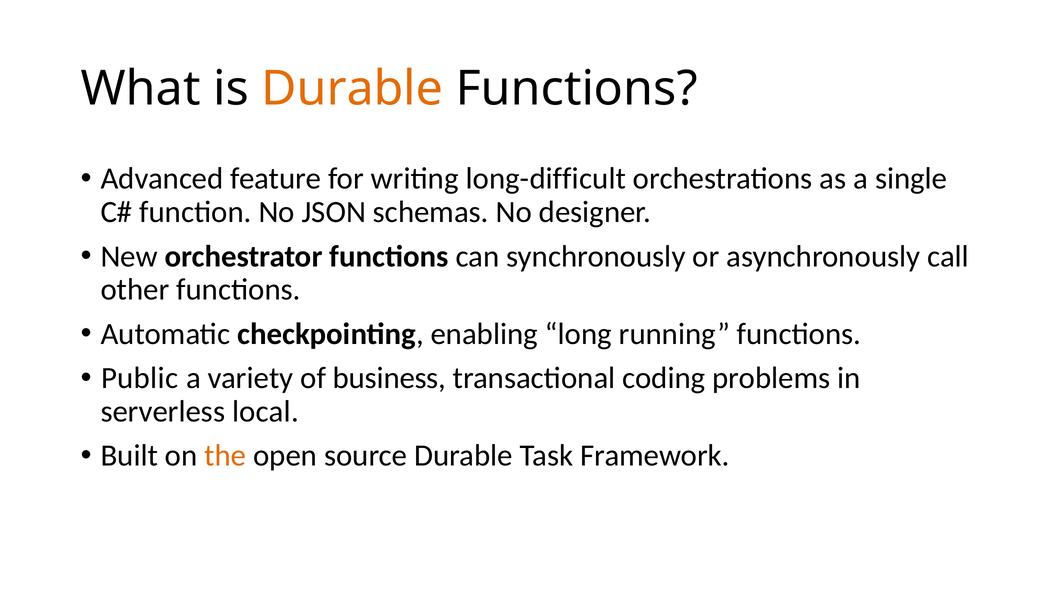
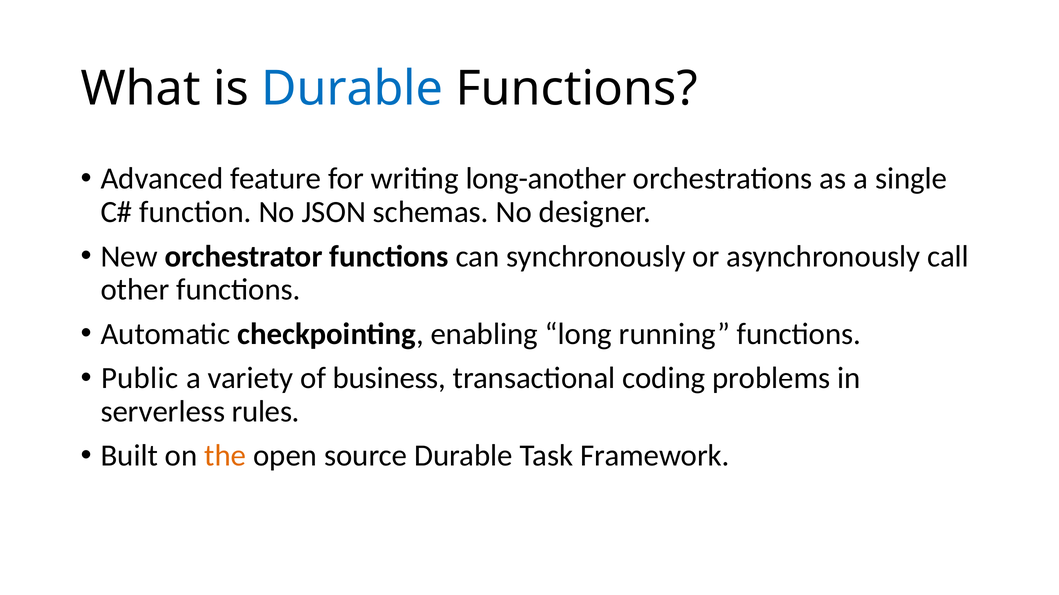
Durable at (352, 89) colour: orange -> blue
long-difficult: long-difficult -> long-another
local: local -> rules
